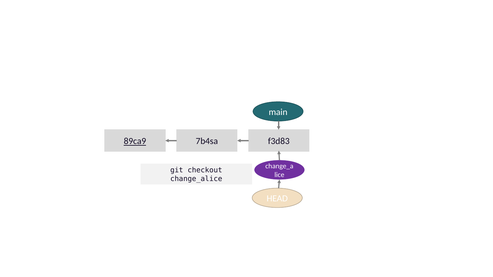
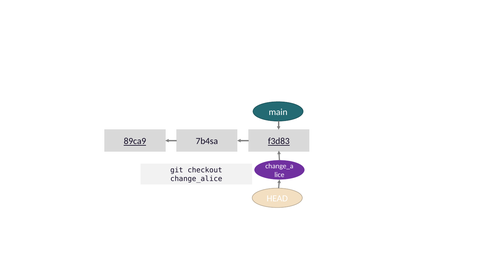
f3d83 underline: none -> present
